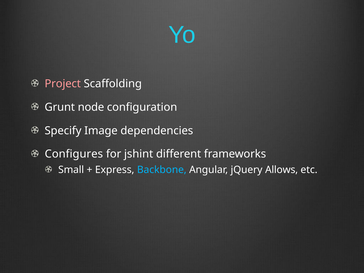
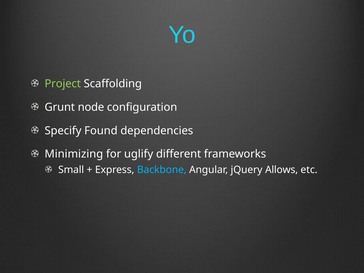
Project colour: pink -> light green
Image: Image -> Found
Configures: Configures -> Minimizing
jshint: jshint -> uglify
